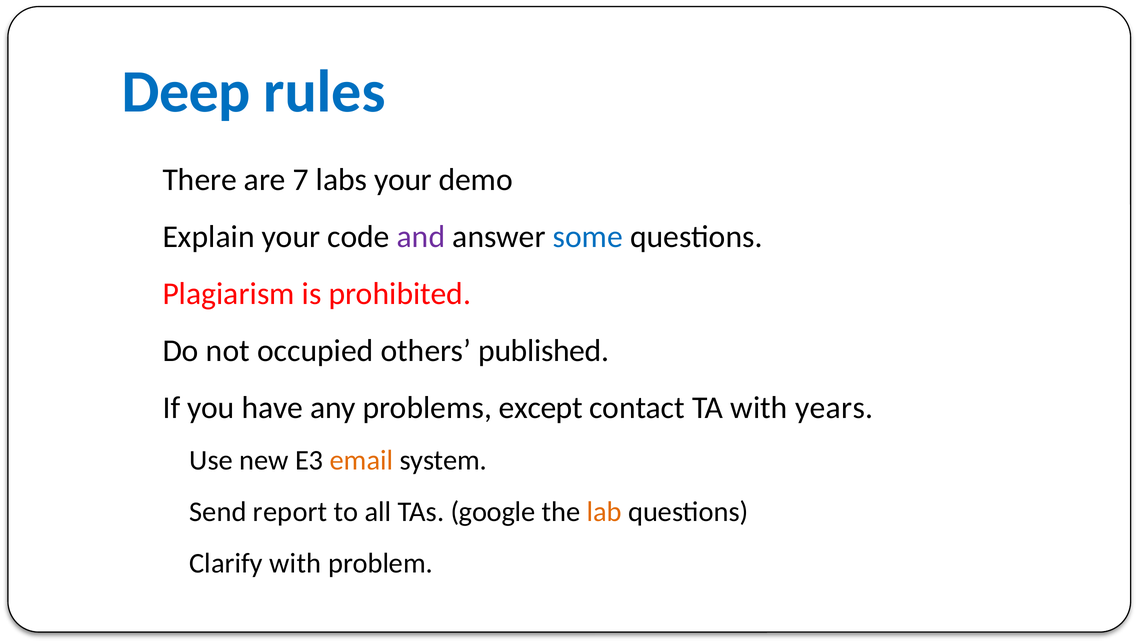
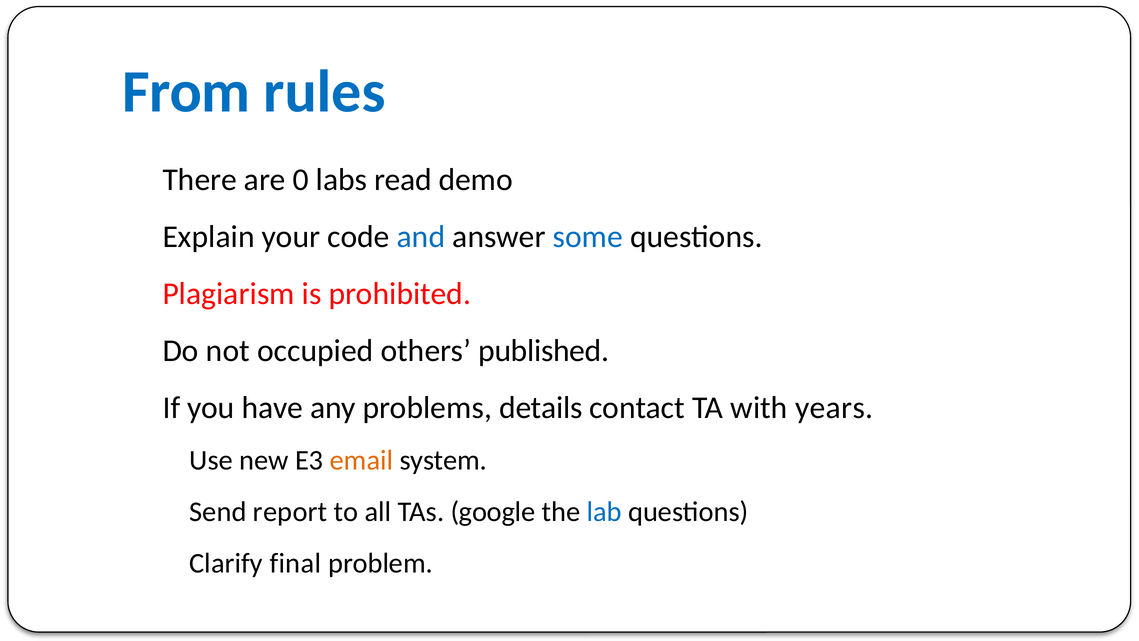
Deep: Deep -> From
7: 7 -> 0
labs your: your -> read
and colour: purple -> blue
except: except -> details
lab colour: orange -> blue
with at (295, 563): with -> final
